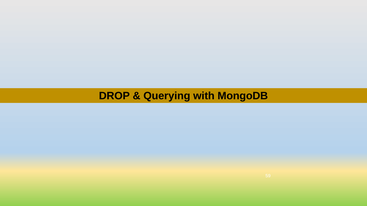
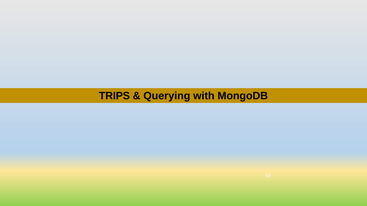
DROP: DROP -> TRIPS
